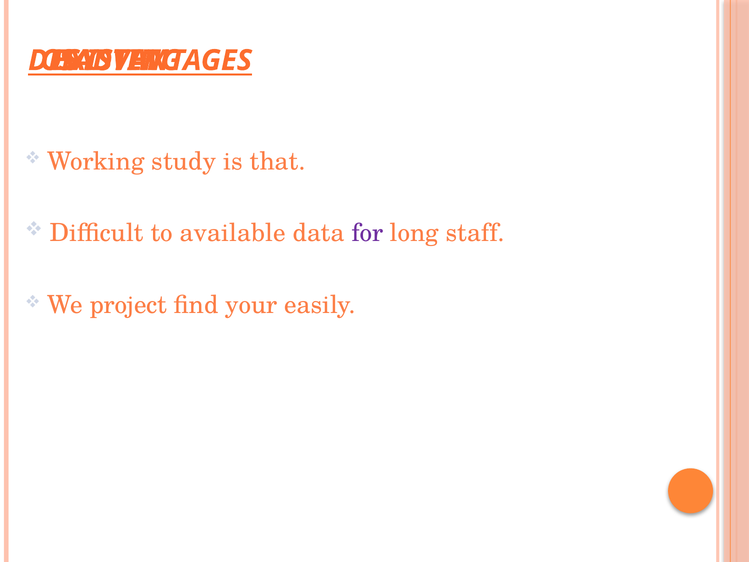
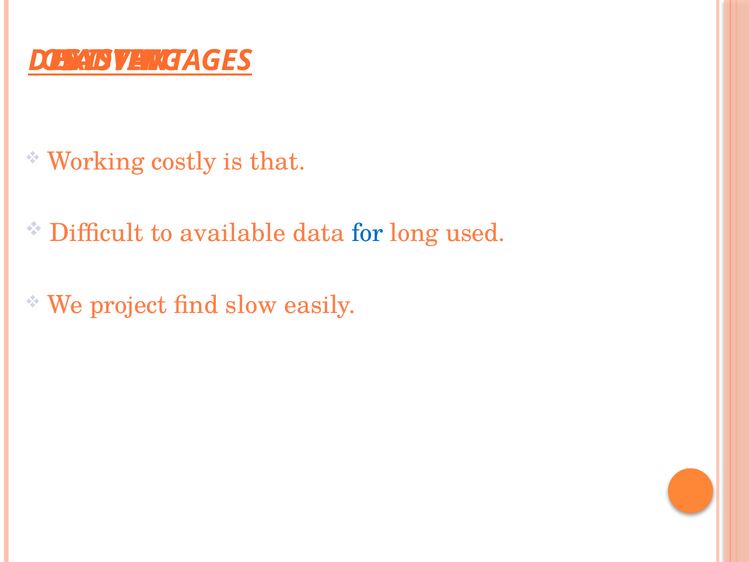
study: study -> costly
for colour: purple -> blue
staff: staff -> used
your: your -> slow
